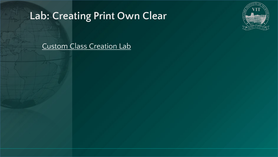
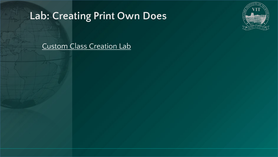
Clear: Clear -> Does
